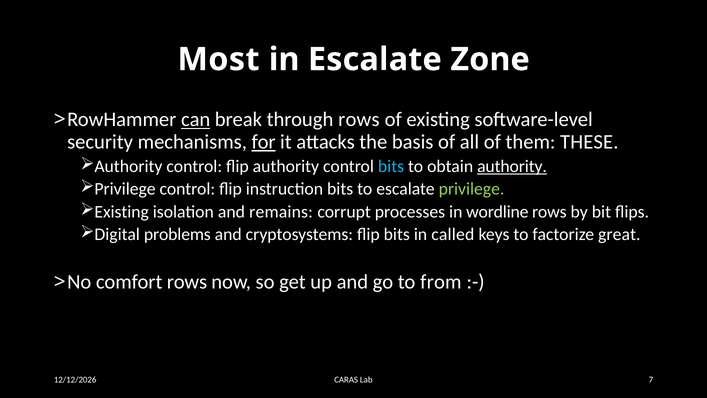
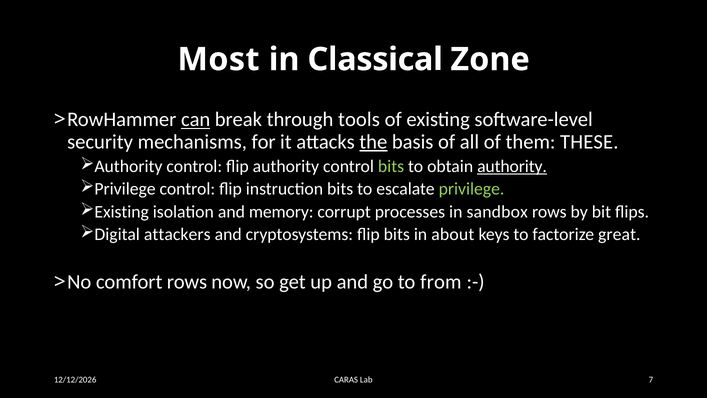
in Escalate: Escalate -> Classical
through rows: rows -> tools
for underline: present -> none
the underline: none -> present
bits at (391, 166) colour: light blue -> light green
remains: remains -> memory
wordline: wordline -> sandbox
problems: problems -> attackers
called: called -> about
